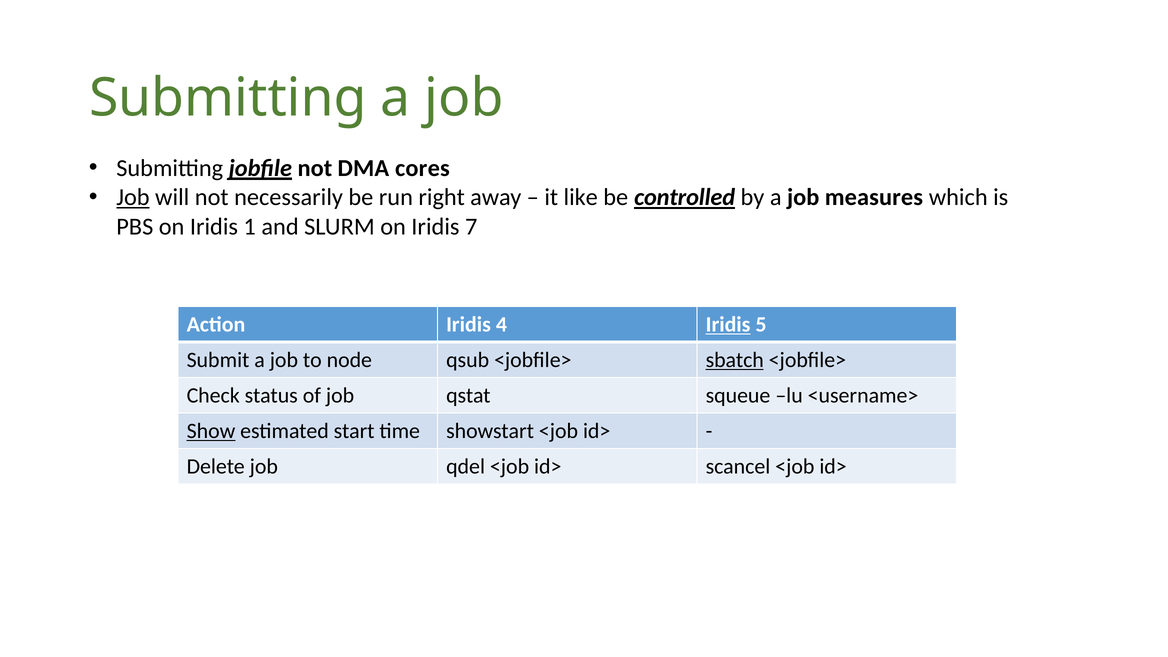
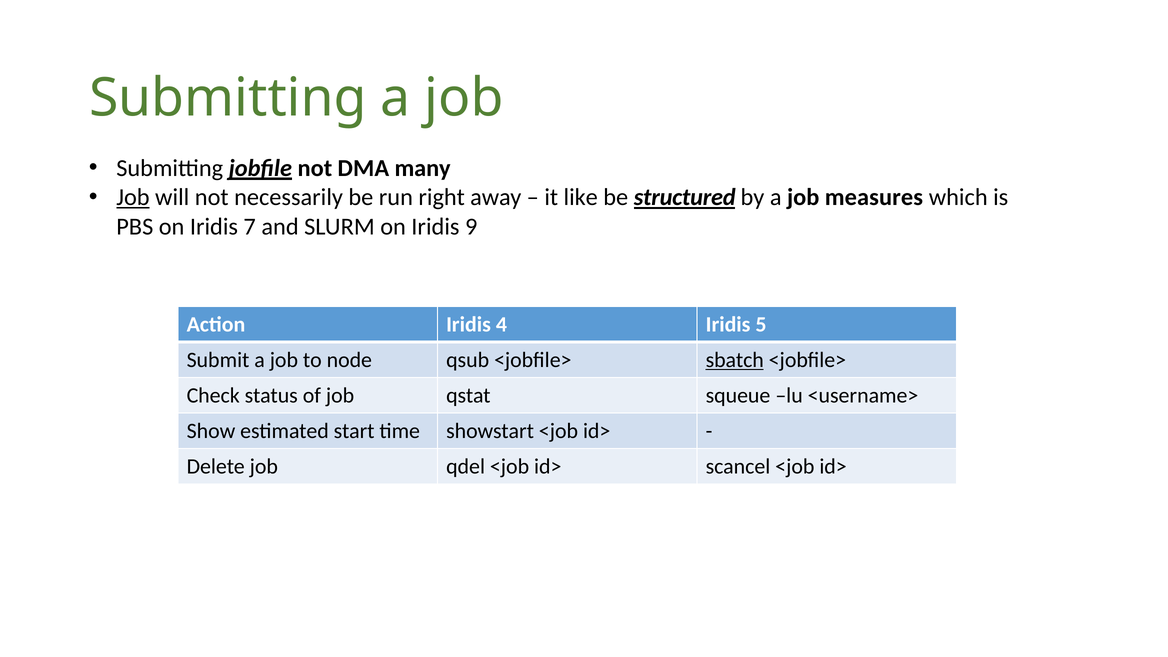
cores: cores -> many
controlled: controlled -> structured
1: 1 -> 7
7: 7 -> 9
Iridis at (728, 325) underline: present -> none
Show underline: present -> none
